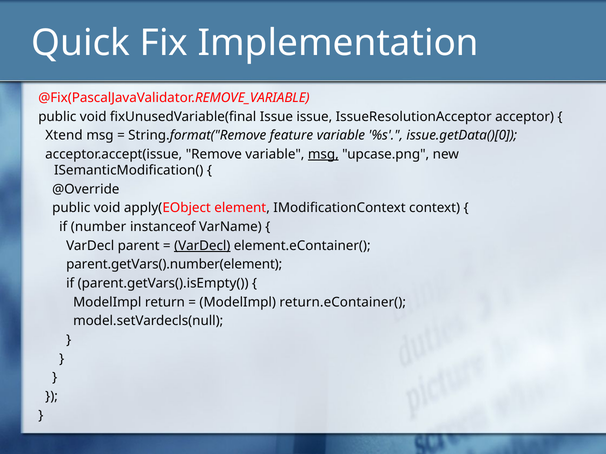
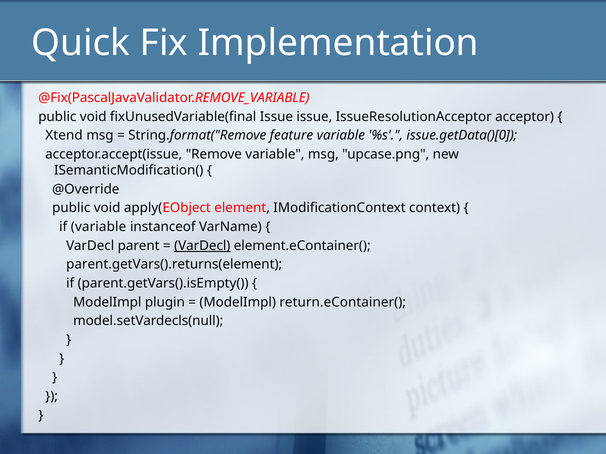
msg at (323, 154) underline: present -> none
if number: number -> variable
parent.getVars().number(element: parent.getVars().number(element -> parent.getVars().returns(element
return: return -> plugin
